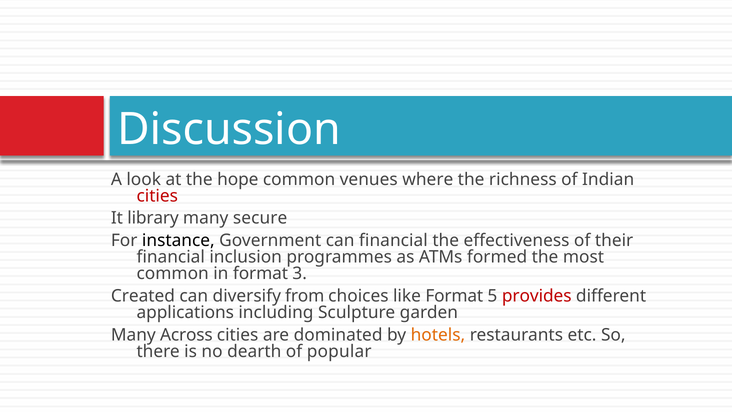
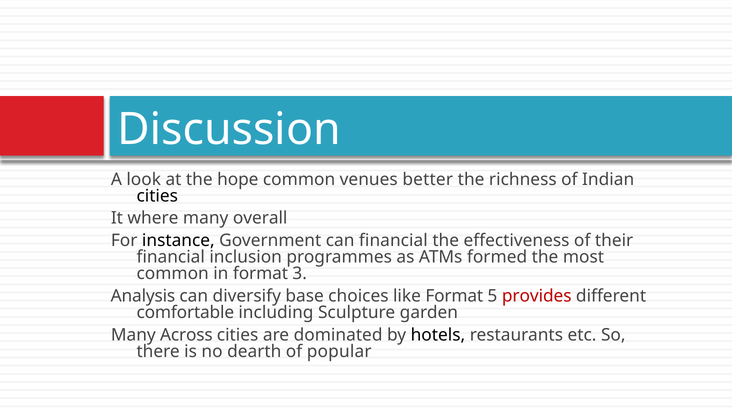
where: where -> better
cities at (157, 196) colour: red -> black
library: library -> where
secure: secure -> overall
Created: Created -> Analysis
from: from -> base
applications: applications -> comfortable
hotels colour: orange -> black
